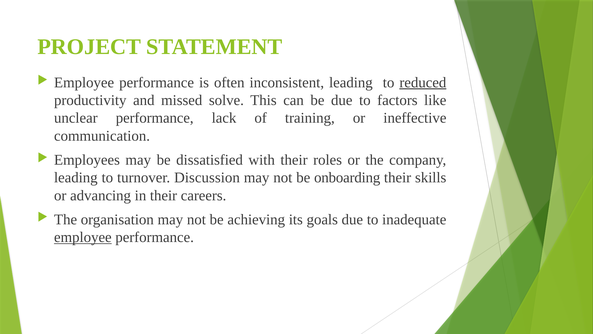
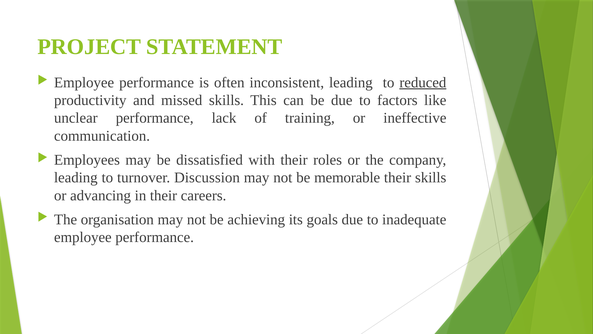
missed solve: solve -> skills
onboarding: onboarding -> memorable
employee at (83, 237) underline: present -> none
